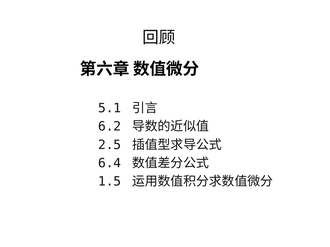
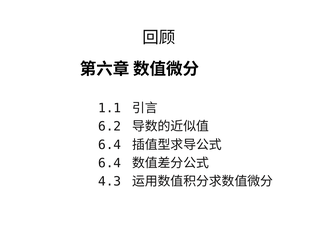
5.1: 5.1 -> 1.1
2.5 at (110, 145): 2.5 -> 6.4
1.5: 1.5 -> 4.3
